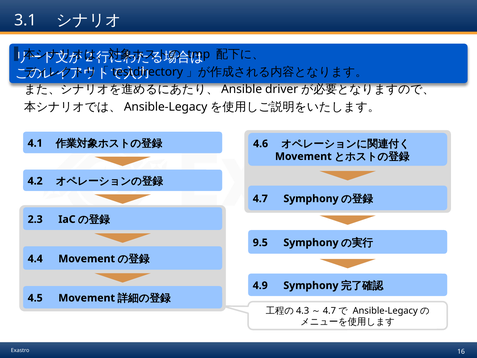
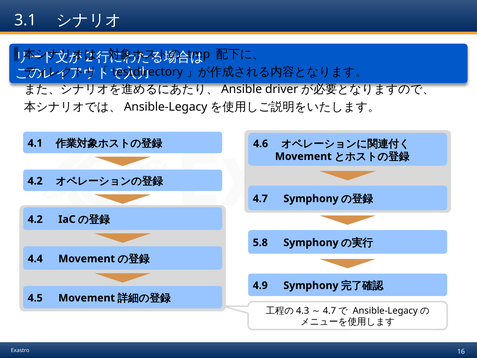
2.3 at (35, 219): 2.3 -> 4.2
9.5: 9.5 -> 5.8
